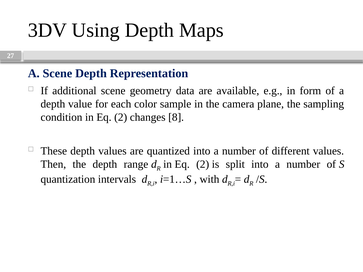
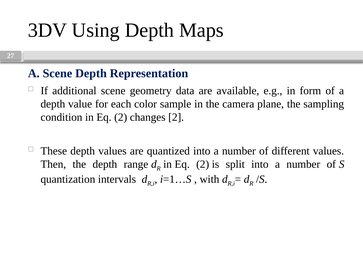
changes 8: 8 -> 2
